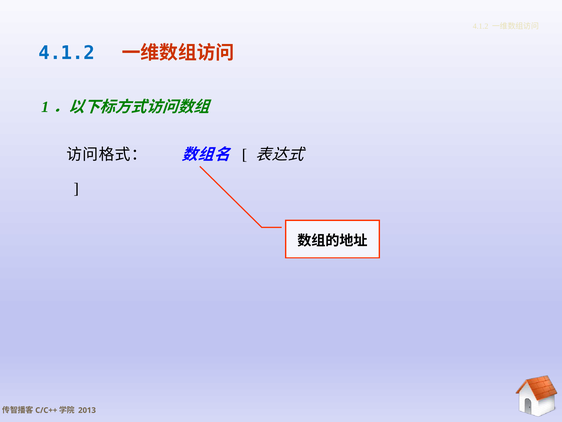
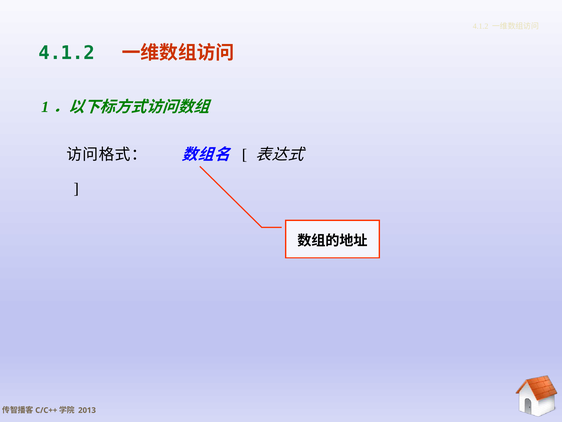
4.1.2 at (67, 53) colour: blue -> green
